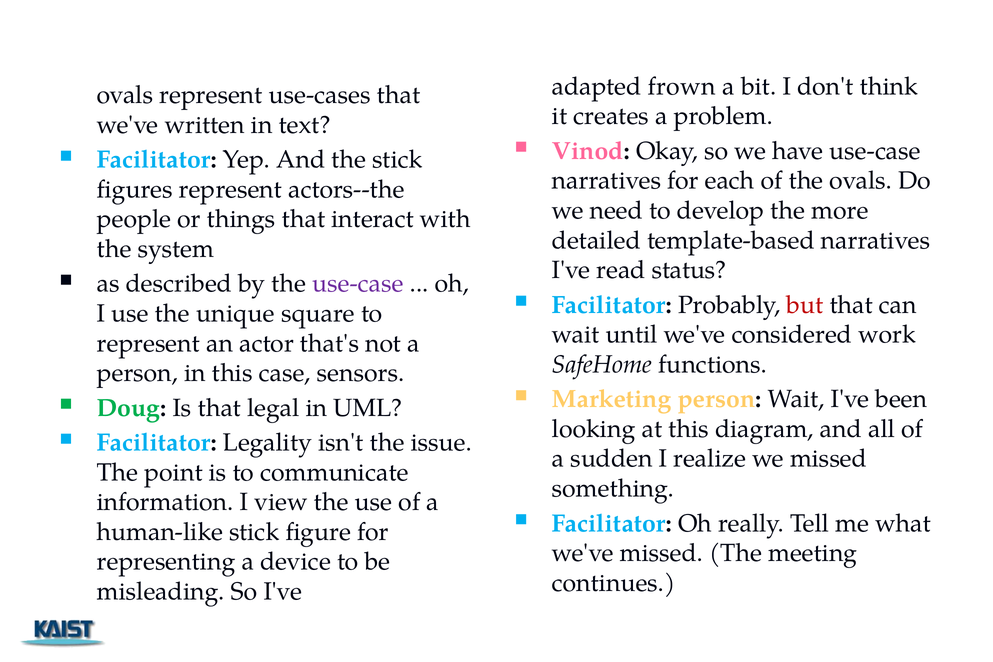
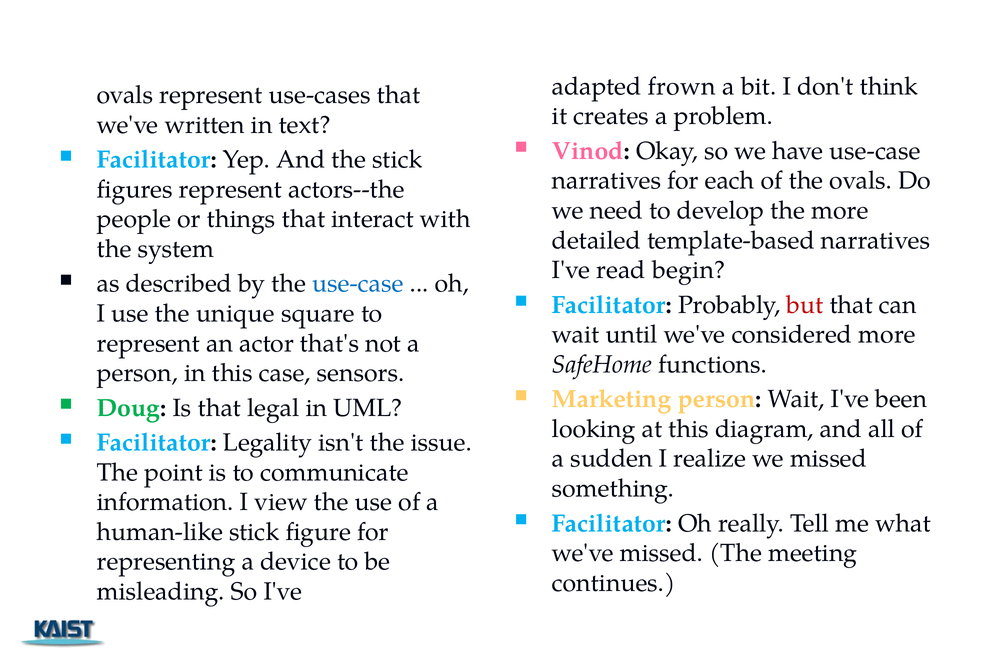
status: status -> begin
use-case at (358, 284) colour: purple -> blue
considered work: work -> more
